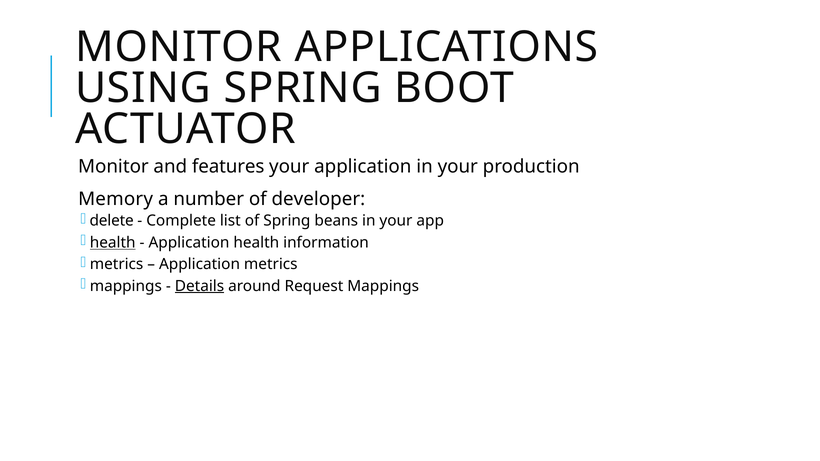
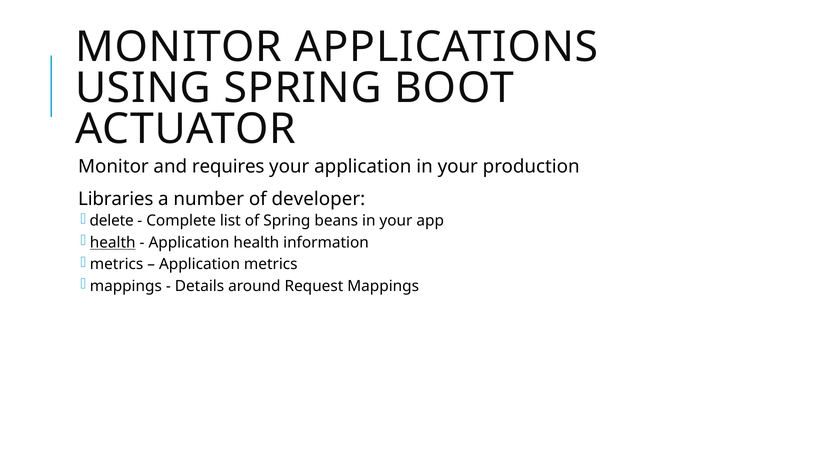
features: features -> requires
Memory: Memory -> Libraries
Details underline: present -> none
